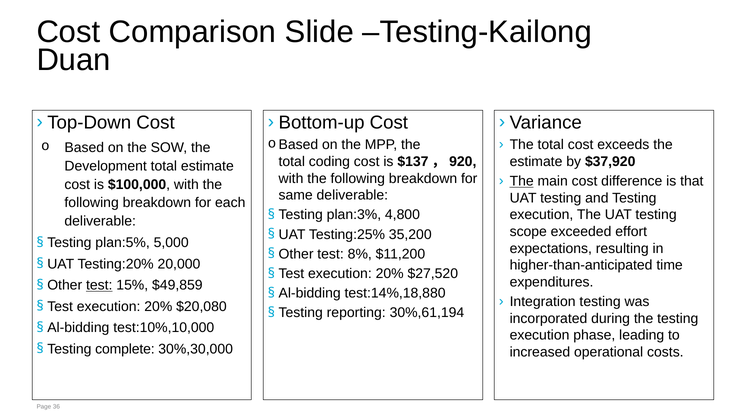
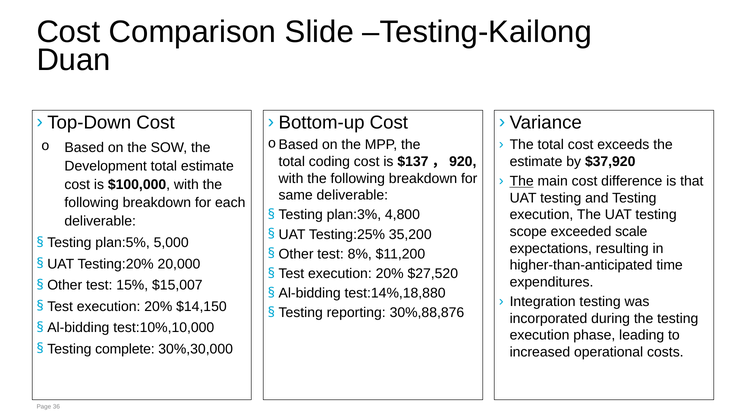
effort: effort -> scale
test at (99, 285) underline: present -> none
$49,859: $49,859 -> $15,007
$20,080: $20,080 -> $14,150
30%,61,194: 30%,61,194 -> 30%,88,876
